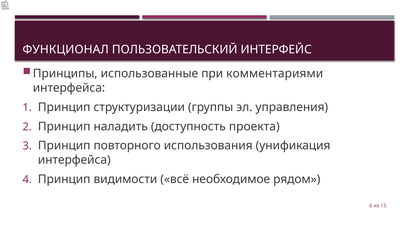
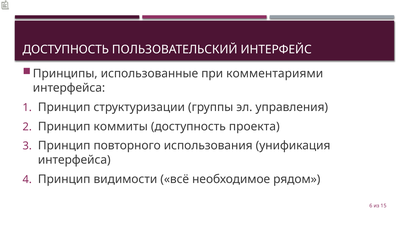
ФУНКЦИОНАЛ at (66, 50): ФУНКЦИОНАЛ -> ДОСТУПНОСТЬ
наладить: наладить -> коммиты
